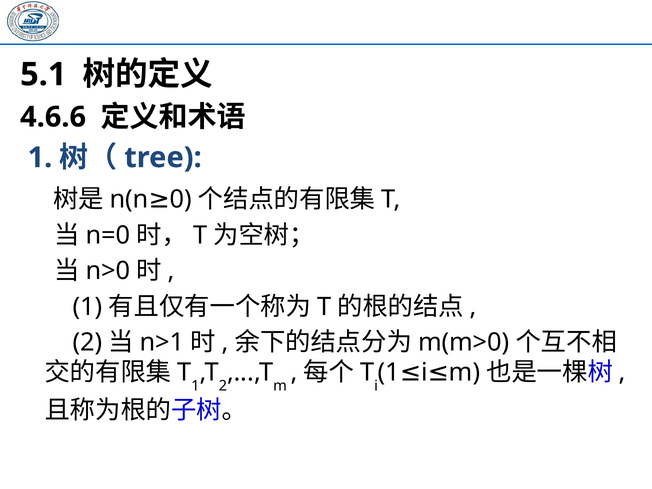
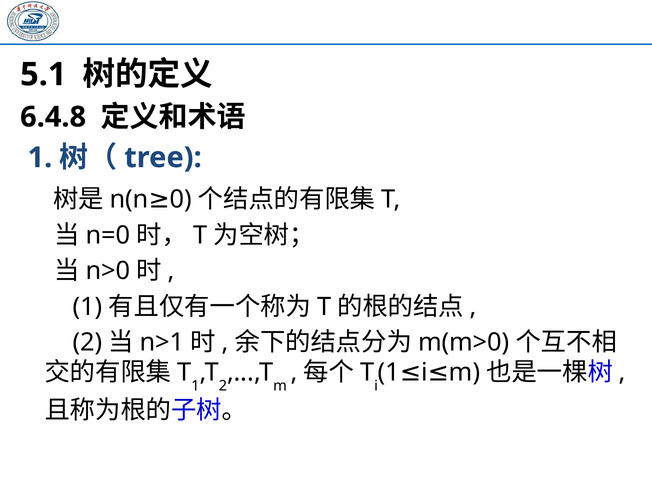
4.6.6: 4.6.6 -> 6.4.8
